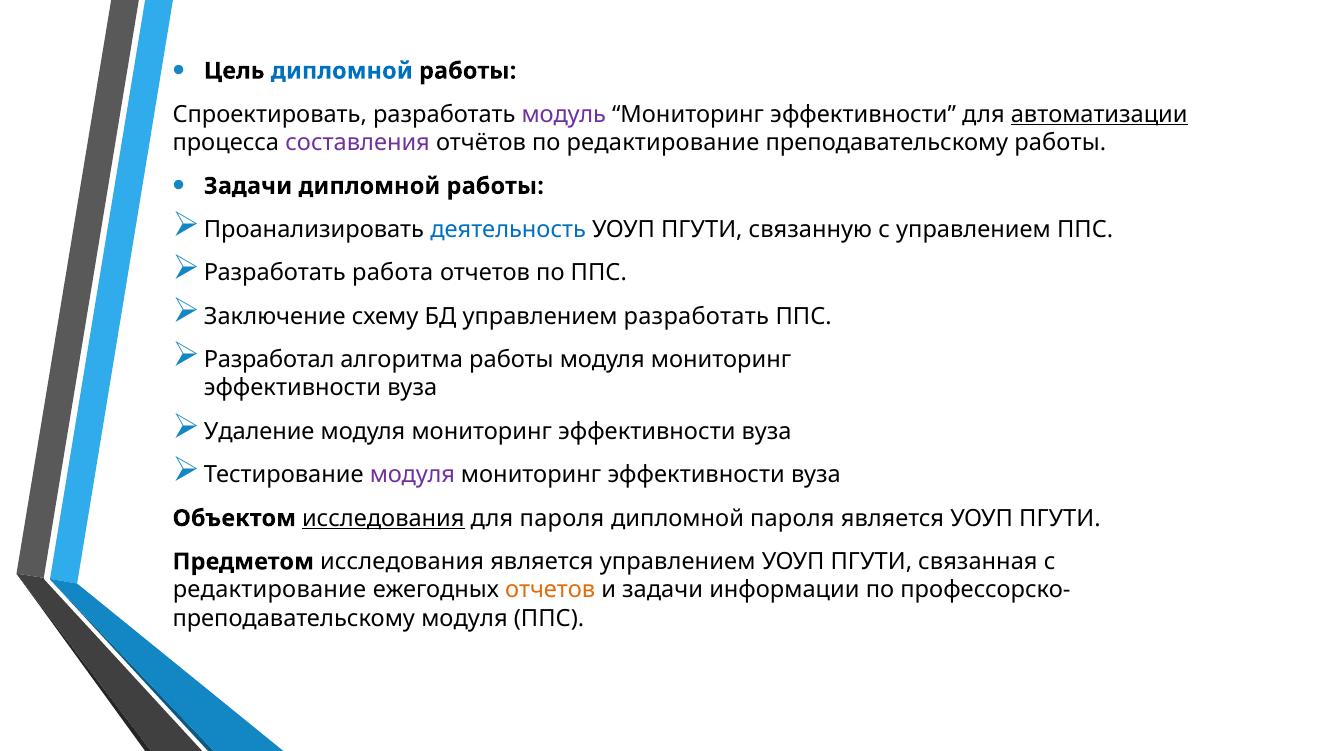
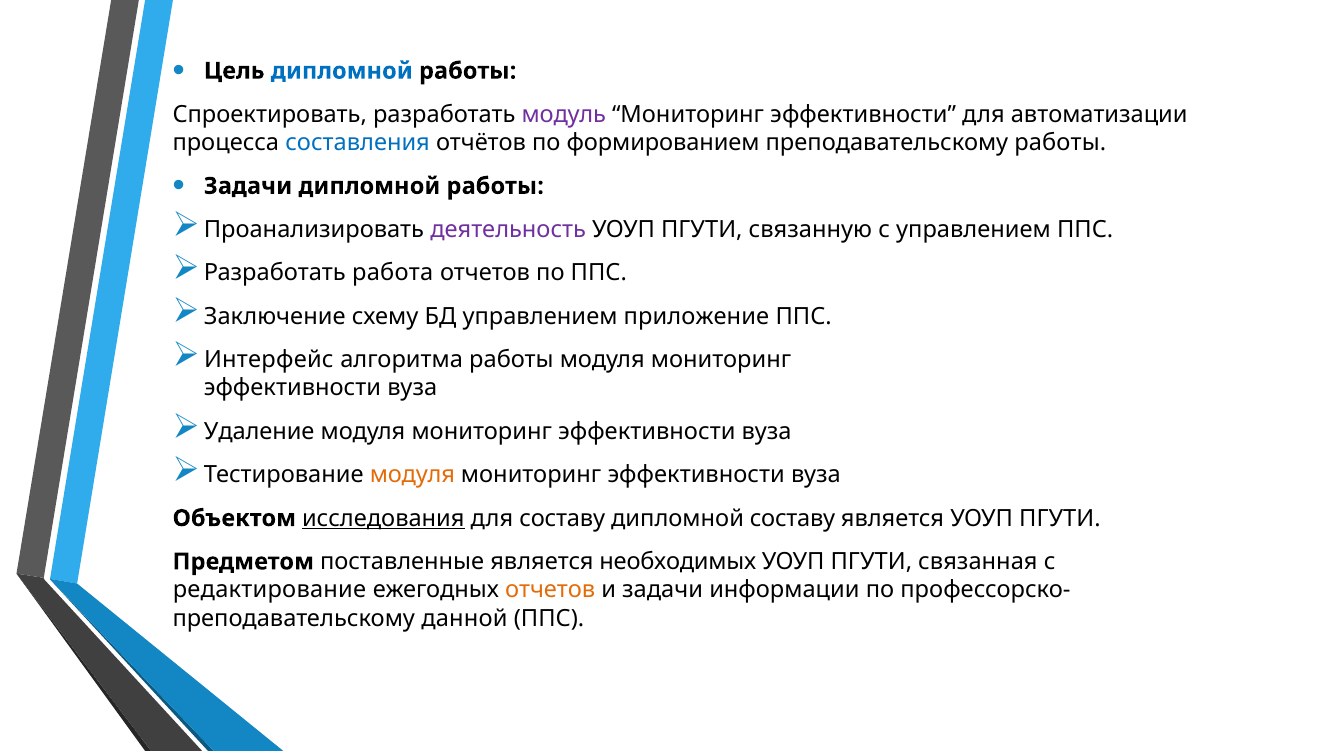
автоматизации underline: present -> none
составления colour: purple -> blue
по редактирование: редактирование -> формированием
деятельность colour: blue -> purple
управлением разработать: разработать -> приложение
Разработал: Разработал -> Интерфейс
модуля at (412, 475) colour: purple -> orange
для пароля: пароля -> составу
дипломной пароля: пароля -> составу
Предметом исследования: исследования -> поставленные
является управлением: управлением -> необходимых
преподавательскому модуля: модуля -> данной
